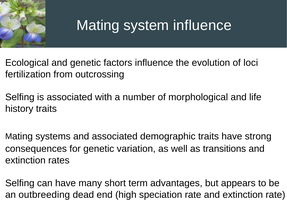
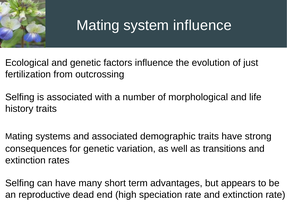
loci: loci -> just
outbreeding: outbreeding -> reproductive
